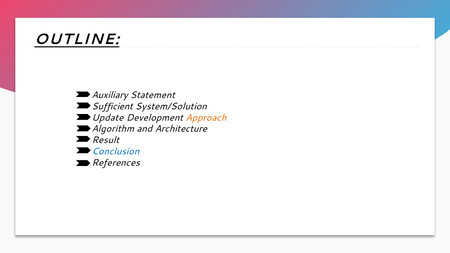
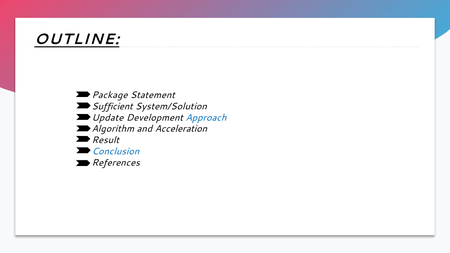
Auxiliary: Auxiliary -> Package
Approach colour: orange -> blue
Architecture: Architecture -> Acceleration
